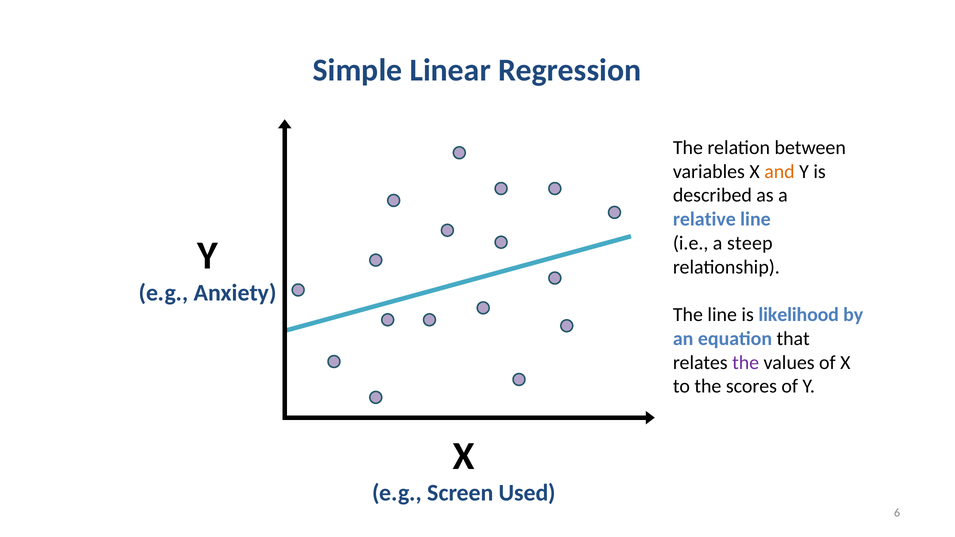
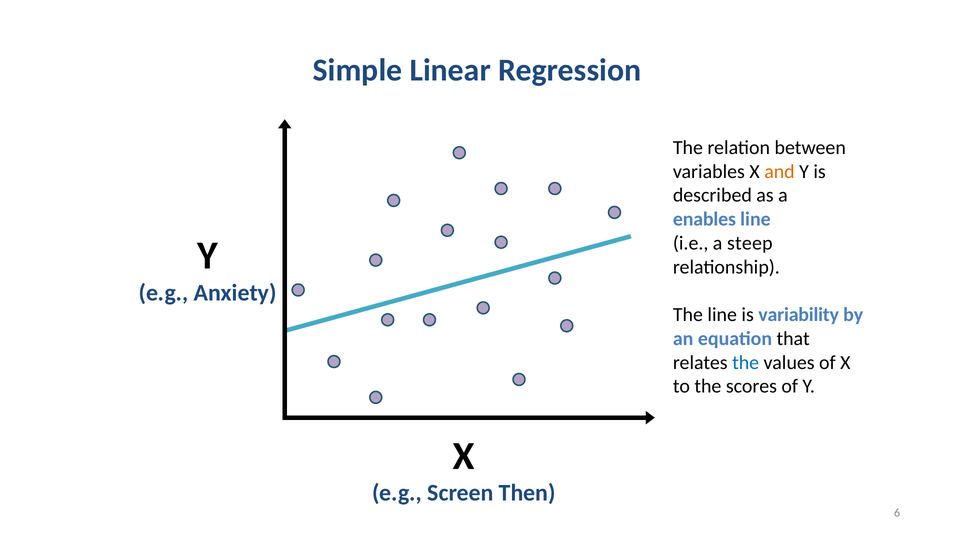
relative: relative -> enables
likelihood: likelihood -> variability
the at (746, 363) colour: purple -> blue
Used: Used -> Then
